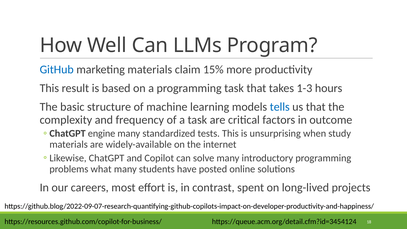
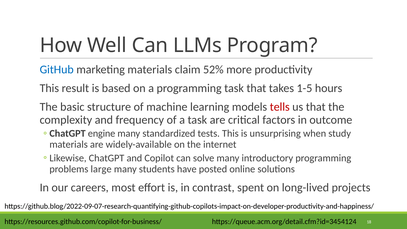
15%: 15% -> 52%
1-3: 1-3 -> 1-5
tells colour: blue -> red
what: what -> large
